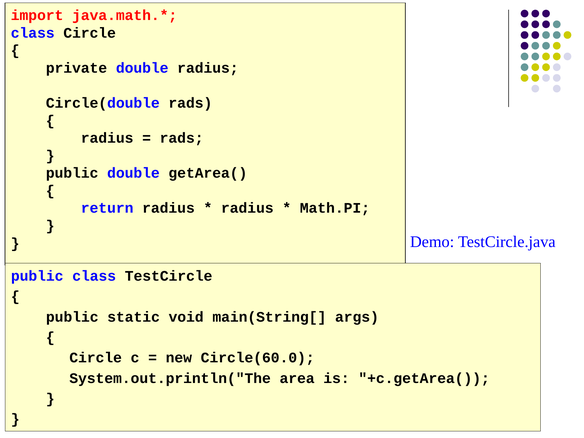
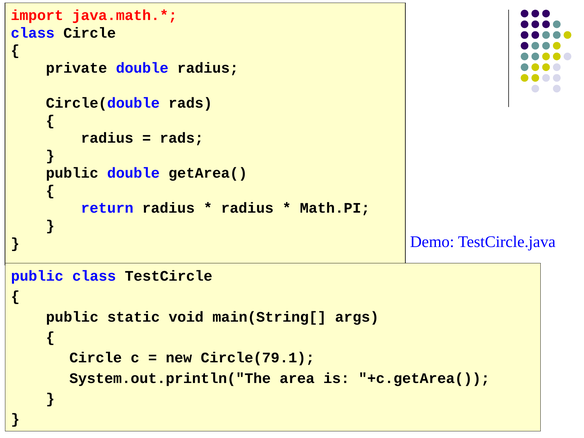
Circle(60.0: Circle(60.0 -> Circle(79.1
